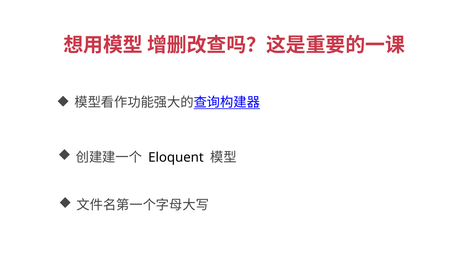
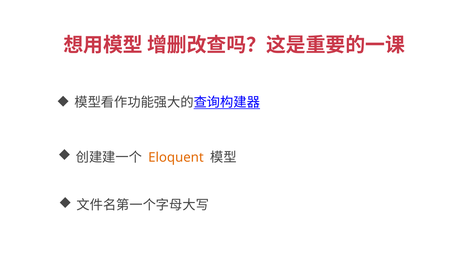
Eloquent colour: black -> orange
